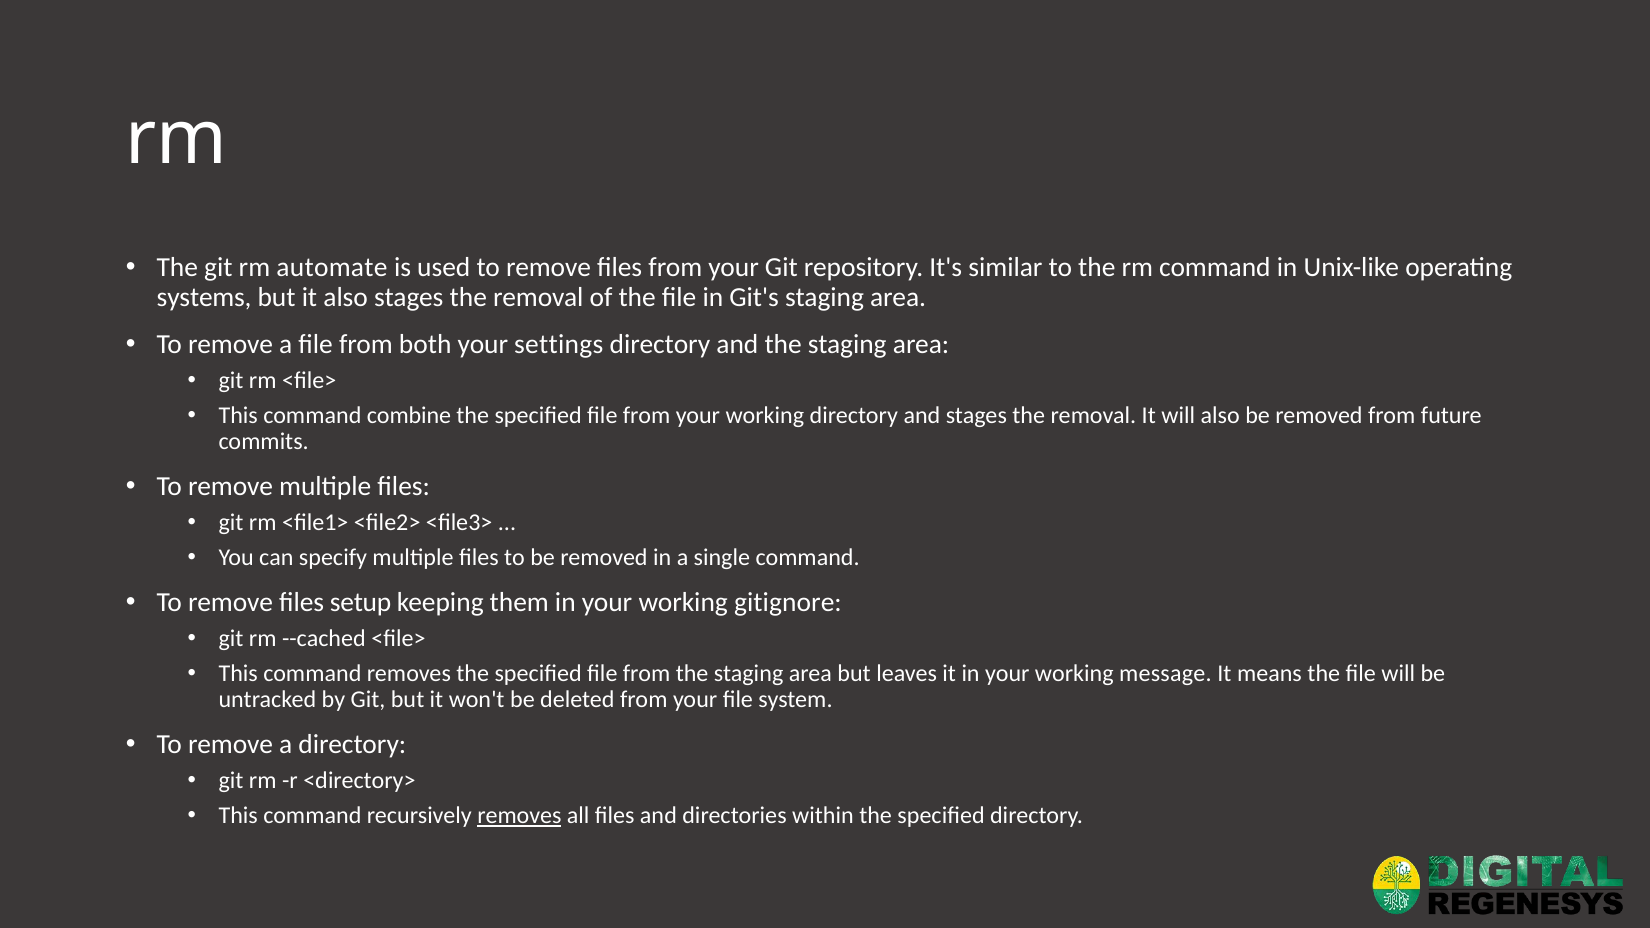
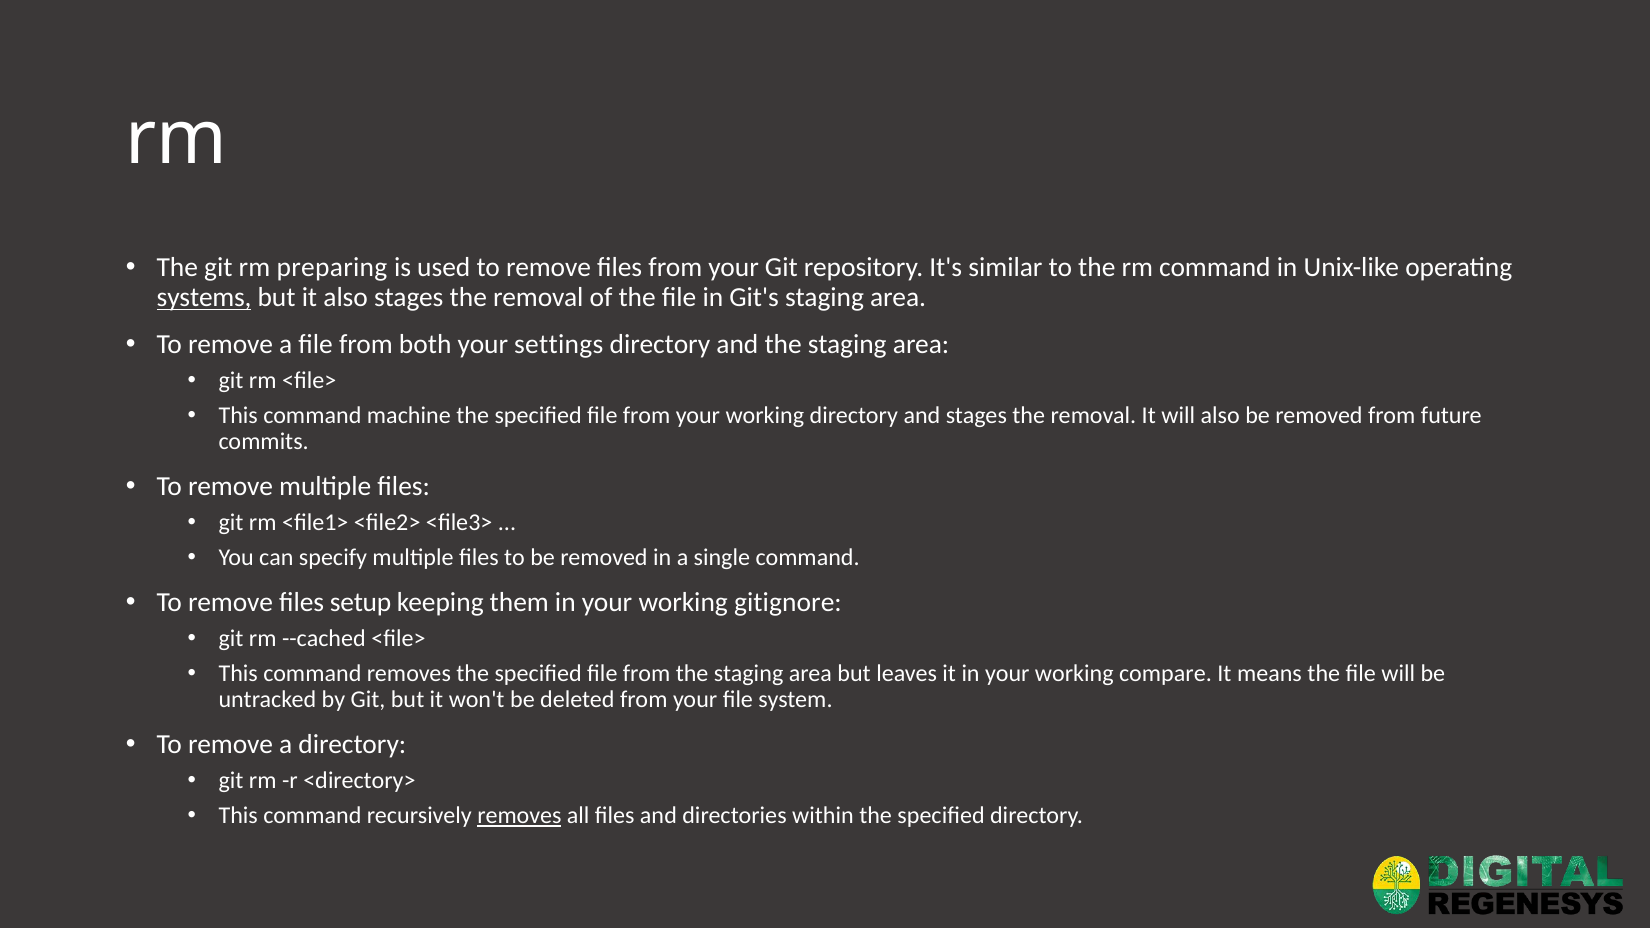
automate: automate -> preparing
systems underline: none -> present
combine: combine -> machine
message: message -> compare
